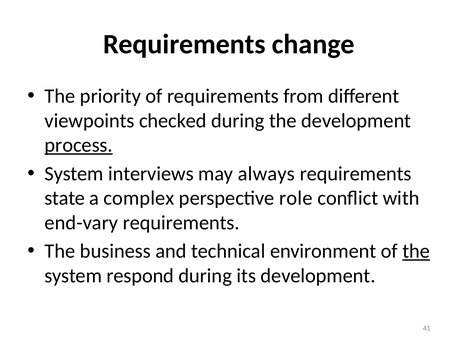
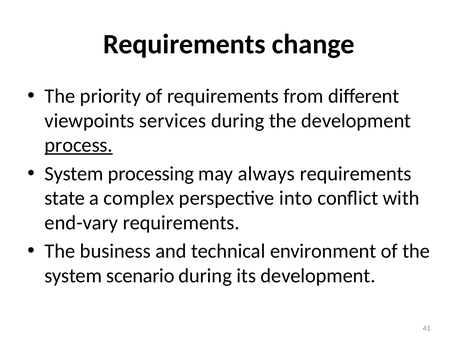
checked: checked -> services
interviews: interviews -> processing
role: role -> into
the at (416, 251) underline: present -> none
respond: respond -> scenario
